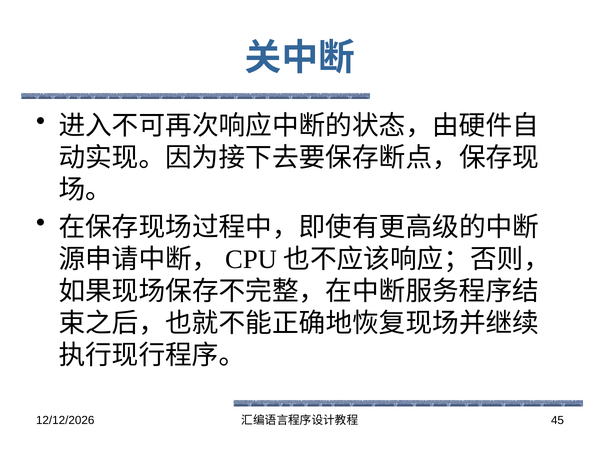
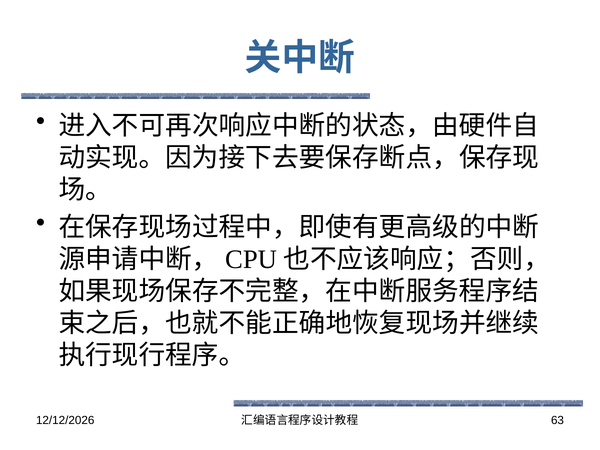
45: 45 -> 63
